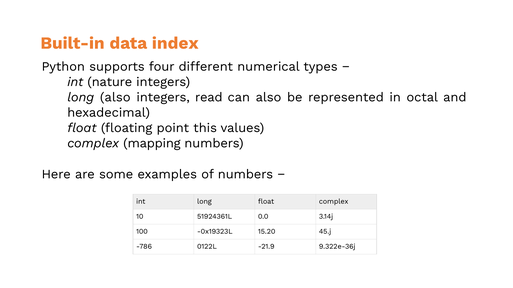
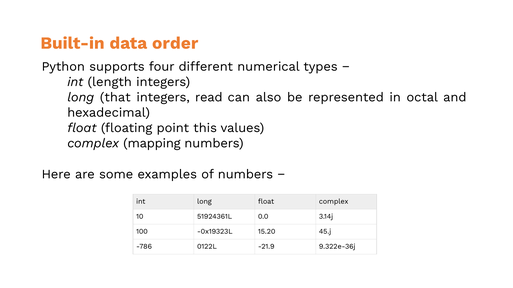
index: index -> order
nature: nature -> length
long also: also -> that
